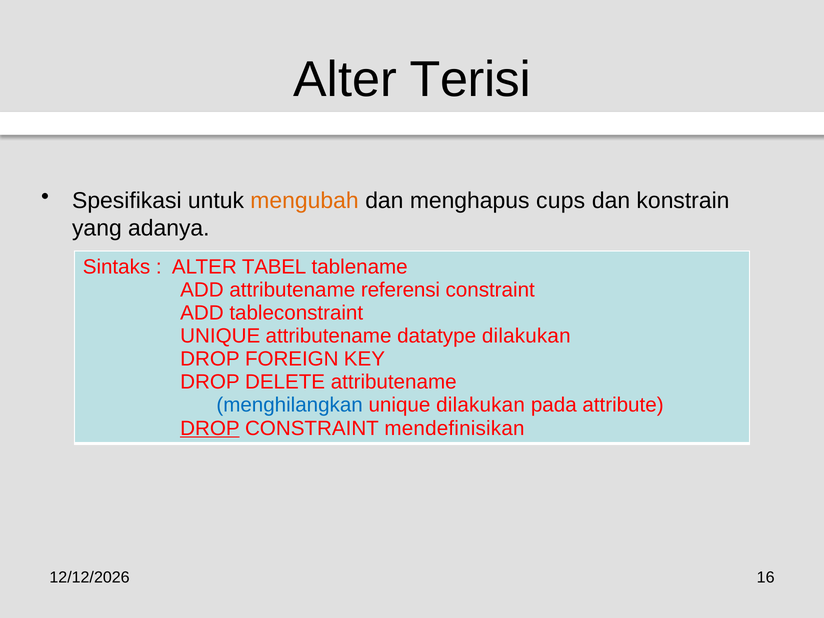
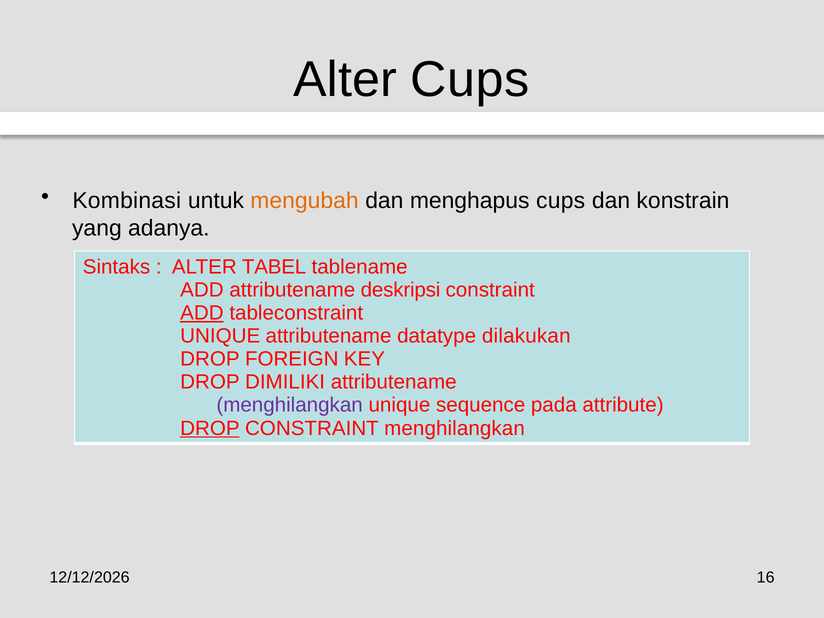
Alter Terisi: Terisi -> Cups
Spesifikasi: Spesifikasi -> Kombinasi
referensi: referensi -> deskripsi
ADD at (202, 313) underline: none -> present
DELETE: DELETE -> DIMILIKI
menghilangkan at (290, 405) colour: blue -> purple
unique dilakukan: dilakukan -> sequence
CONSTRAINT mendefinisikan: mendefinisikan -> menghilangkan
